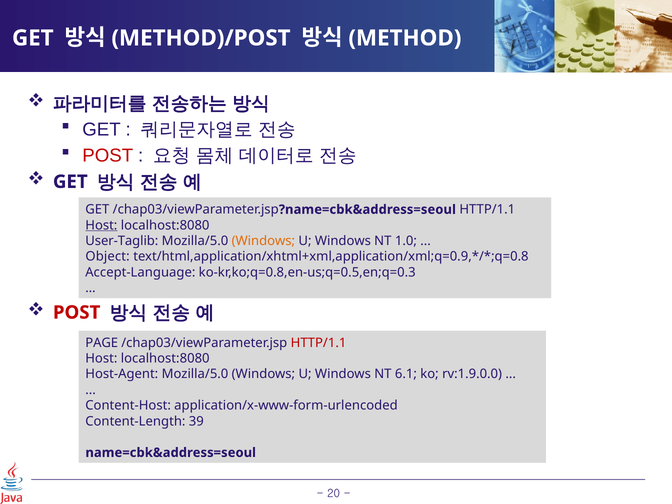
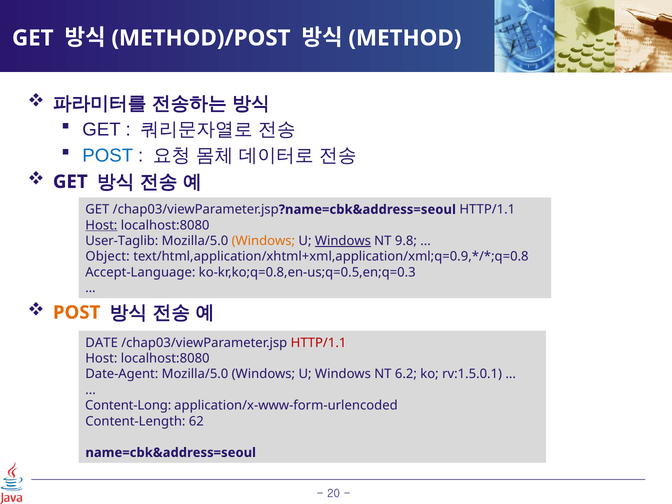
POST at (108, 156) colour: red -> blue
Windows at (343, 241) underline: none -> present
1.0: 1.0 -> 9.8
POST at (77, 312) colour: red -> orange
PAGE: PAGE -> DATE
Host-Agent: Host-Agent -> Date-Agent
6.1: 6.1 -> 6.2
rv:1.9.0.0: rv:1.9.0.0 -> rv:1.5.0.1
Content-Host: Content-Host -> Content-Long
39: 39 -> 62
